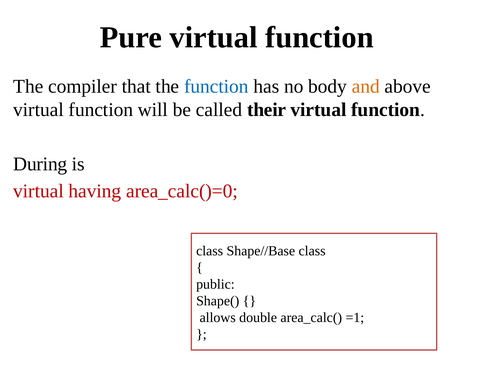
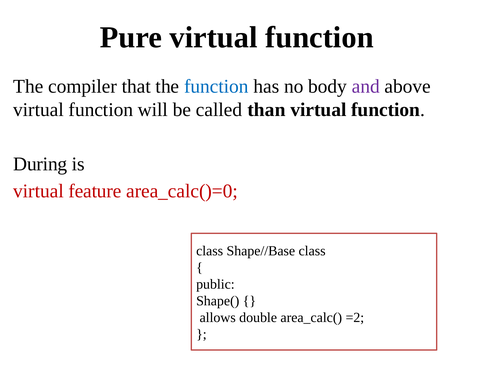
and colour: orange -> purple
their: their -> than
having: having -> feature
=1: =1 -> =2
